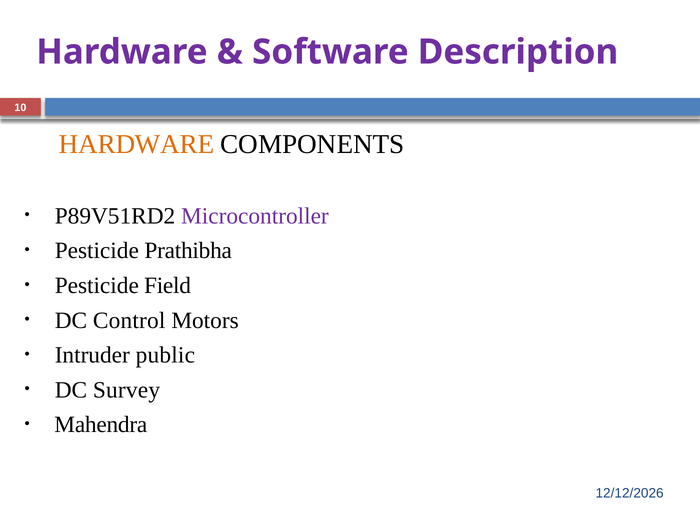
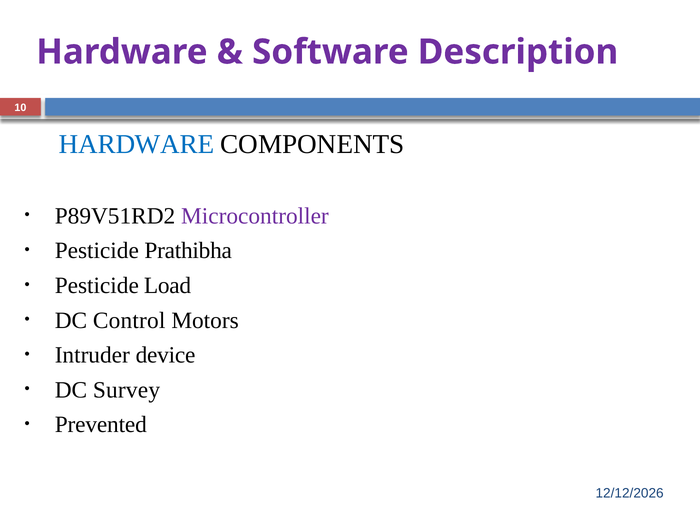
HARDWARE at (137, 144) colour: orange -> blue
Field: Field -> Load
public: public -> device
Mahendra: Mahendra -> Prevented
